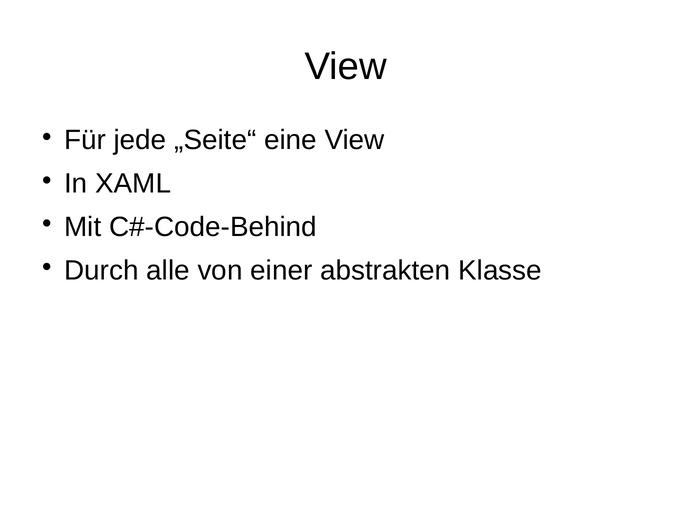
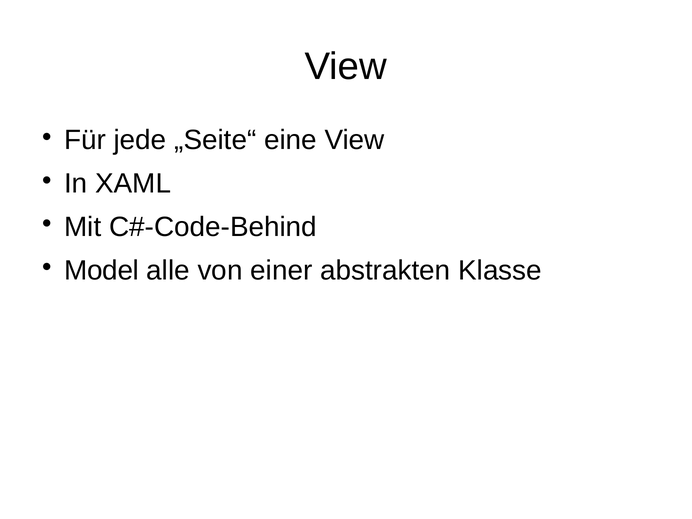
Durch: Durch -> Model
